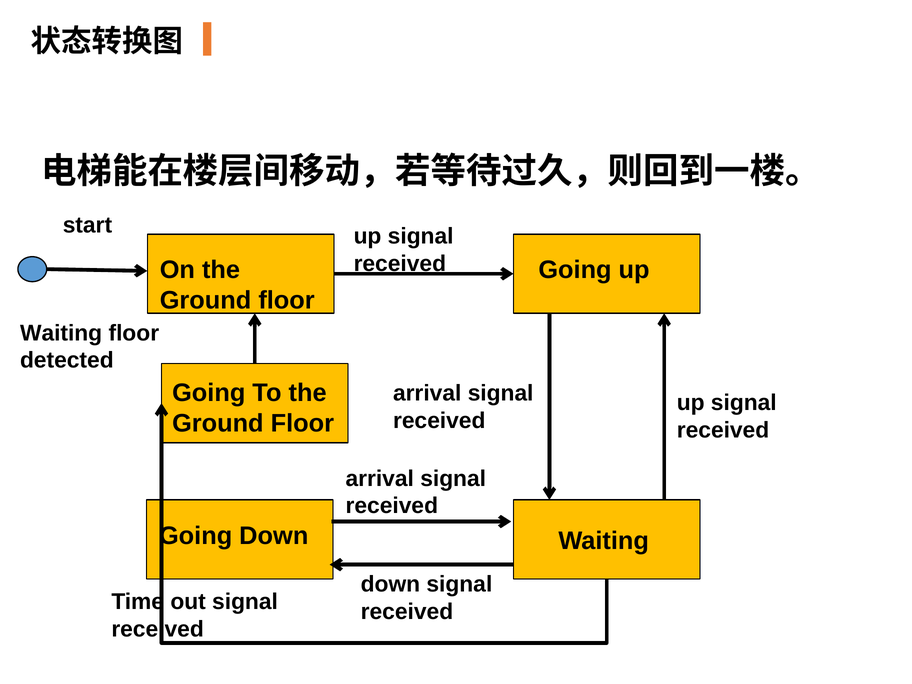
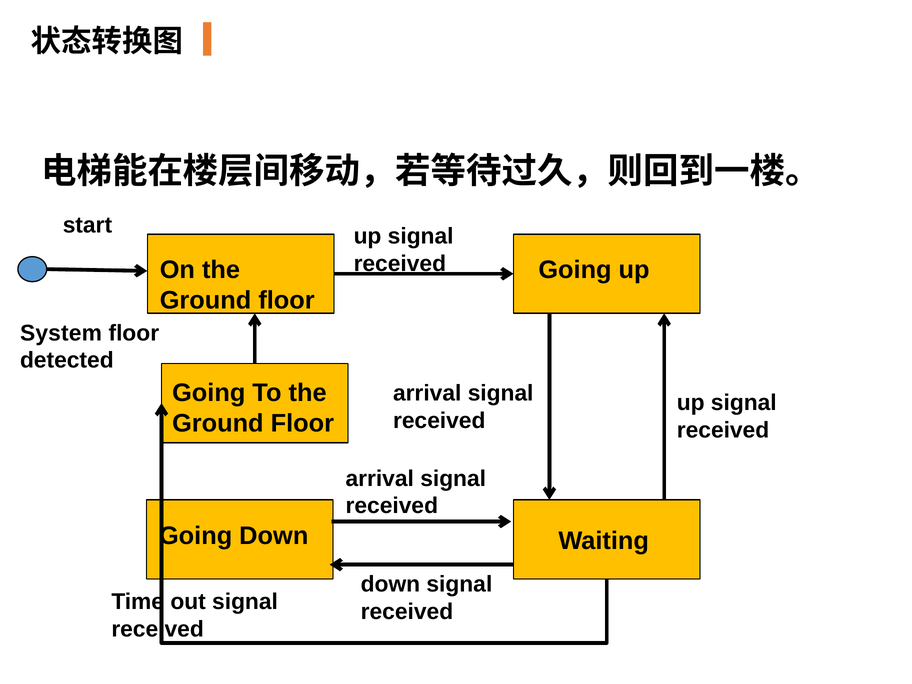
Waiting at (61, 333): Waiting -> System
